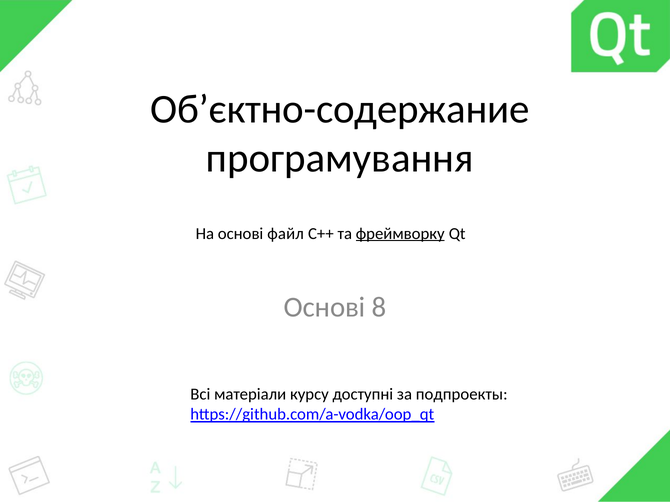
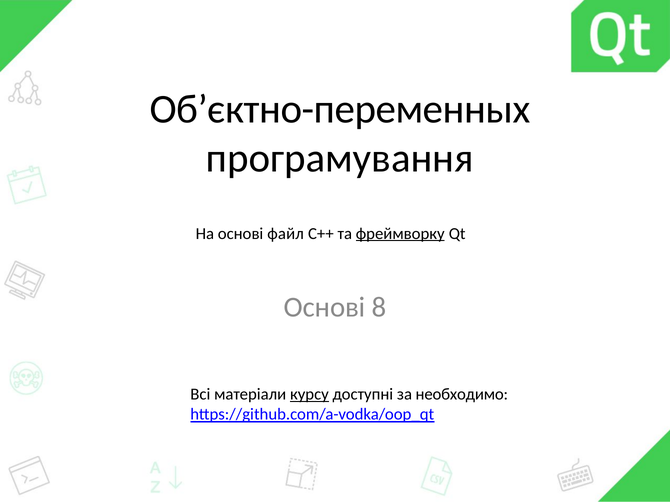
Об’єктно-содержание: Об’єктно-содержание -> Об’єктно-переменных
курсу underline: none -> present
подпроекты: подпроекты -> необходимо
